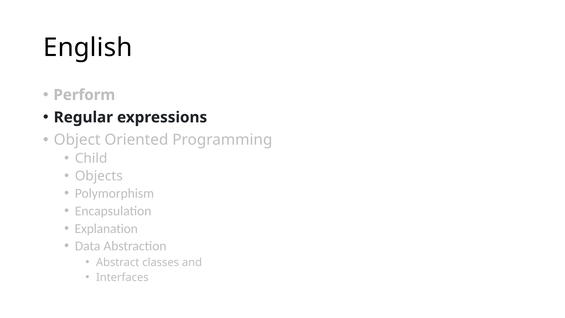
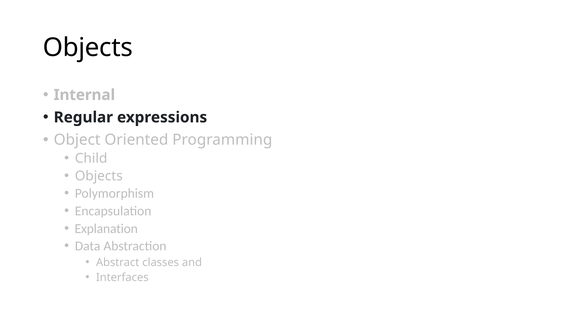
English at (88, 47): English -> Objects
Perform: Perform -> Internal
